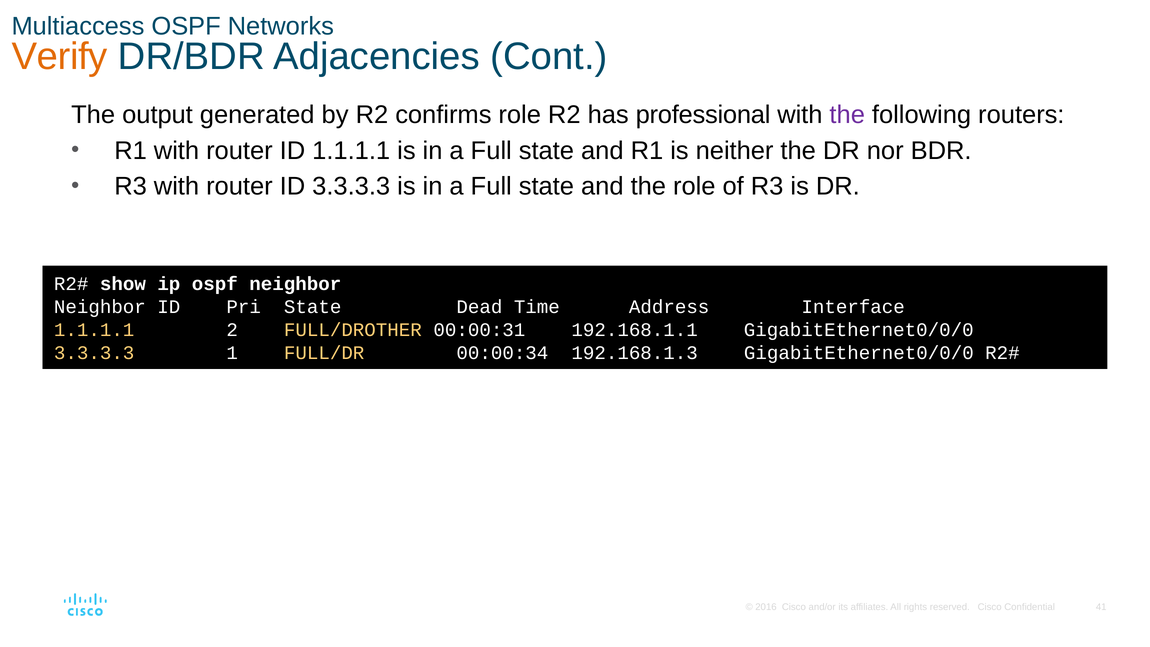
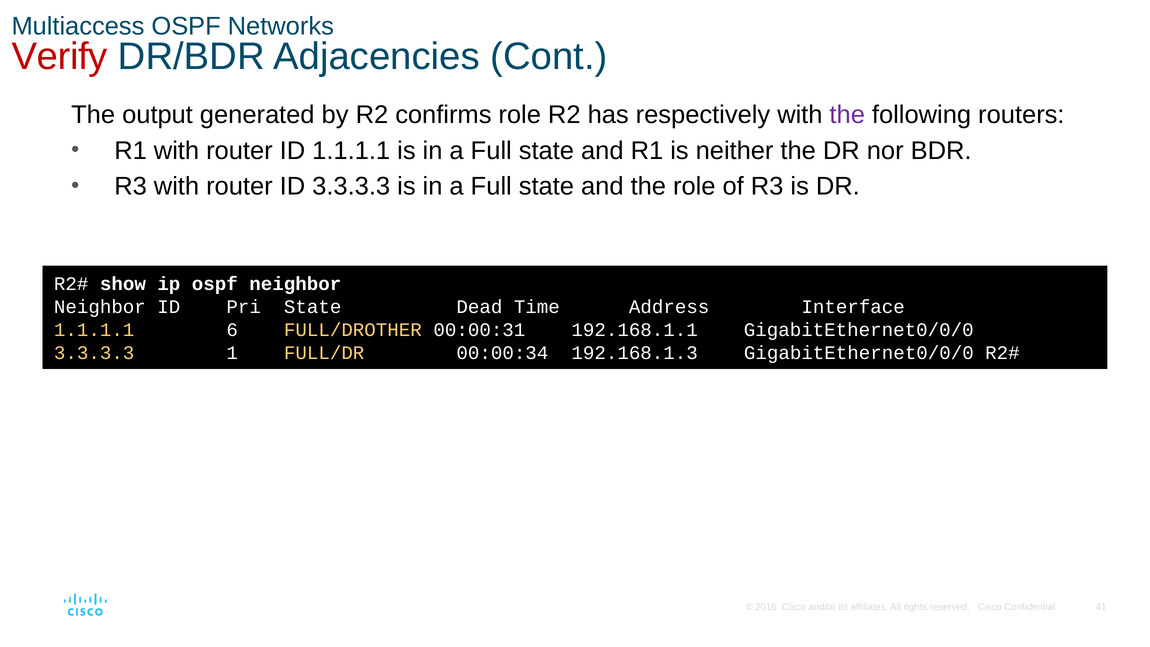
Verify colour: orange -> red
professional: professional -> respectively
2: 2 -> 6
